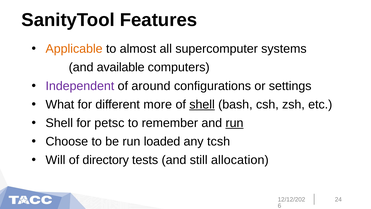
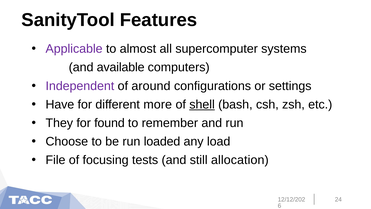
Applicable colour: orange -> purple
What: What -> Have
Shell at (59, 123): Shell -> They
petsc: petsc -> found
run at (234, 123) underline: present -> none
tcsh: tcsh -> load
Will: Will -> File
directory: directory -> focusing
